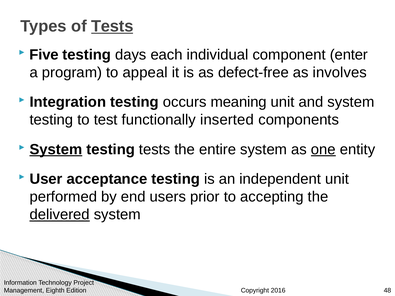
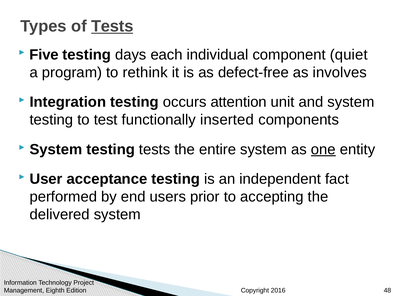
enter: enter -> quiet
appeal: appeal -> rethink
meaning: meaning -> attention
System at (56, 150) underline: present -> none
independent unit: unit -> fact
delivered underline: present -> none
